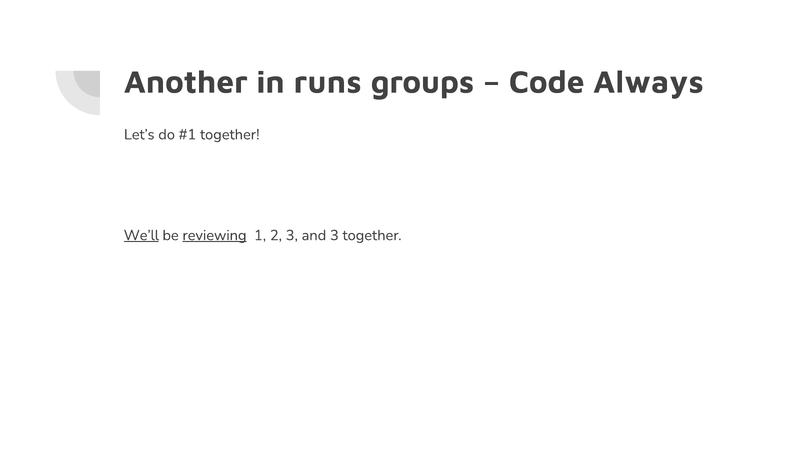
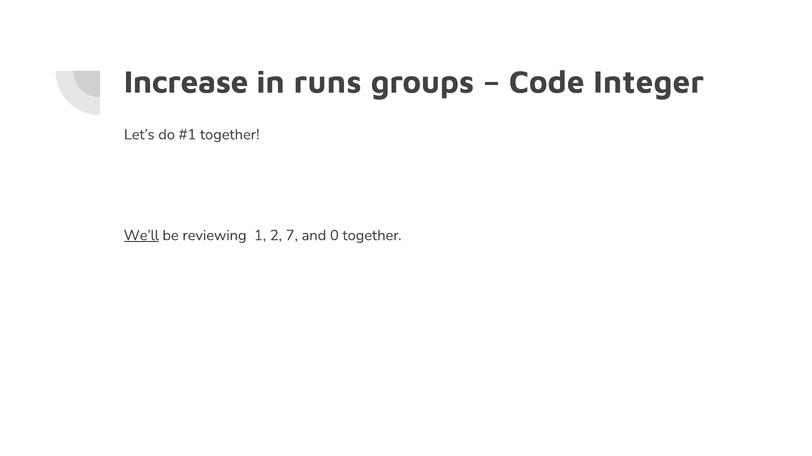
Another: Another -> Increase
Always: Always -> Integer
reviewing underline: present -> none
2 3: 3 -> 7
and 3: 3 -> 0
